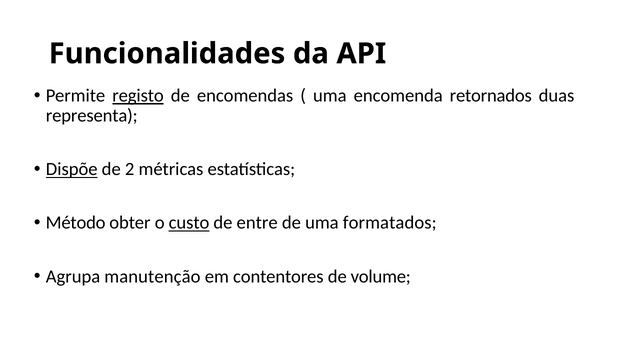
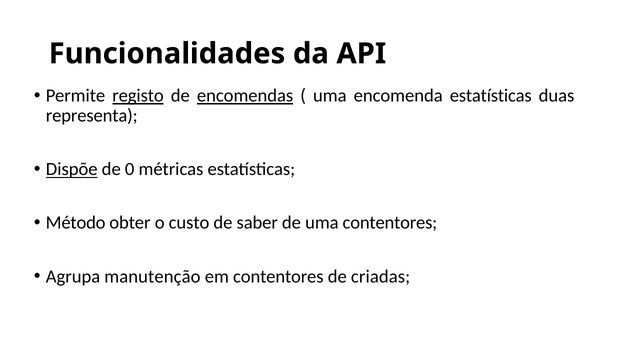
encomendas underline: none -> present
encomenda retornados: retornados -> estatísticas
2: 2 -> 0
custo underline: present -> none
entre: entre -> saber
uma formatados: formatados -> contentores
volume: volume -> criadas
